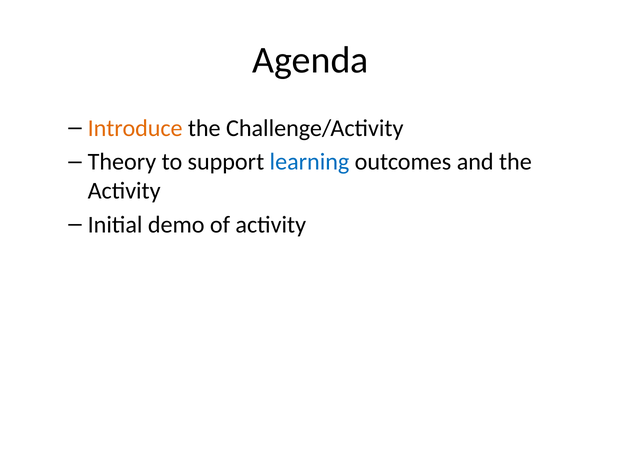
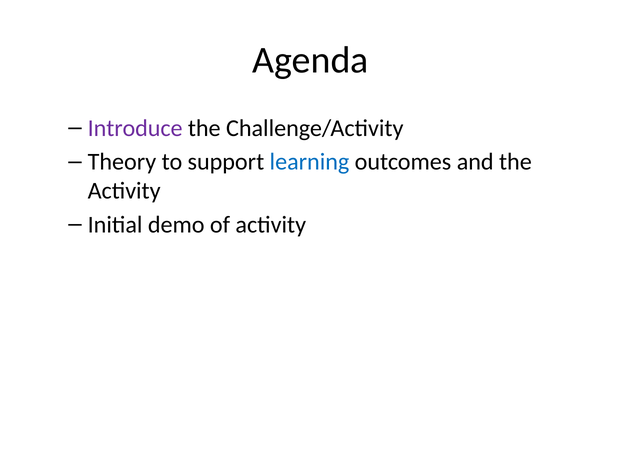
Introduce colour: orange -> purple
